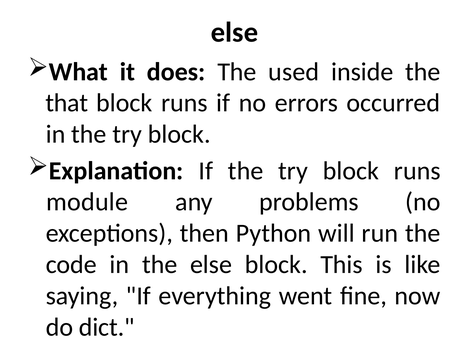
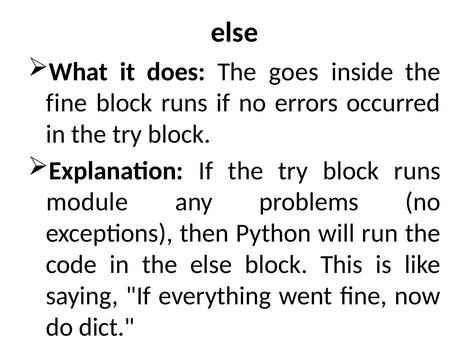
used: used -> goes
that at (67, 103): that -> fine
